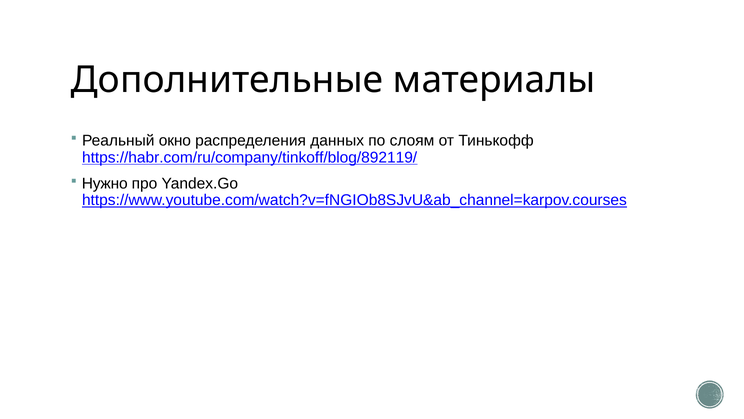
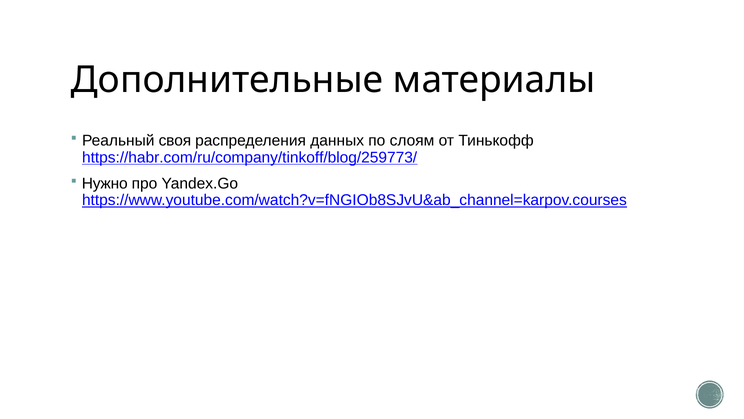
окно: окно -> своя
https://habr.com/ru/company/tinkoff/blog/892119/: https://habr.com/ru/company/tinkoff/blog/892119/ -> https://habr.com/ru/company/tinkoff/blog/259773/
